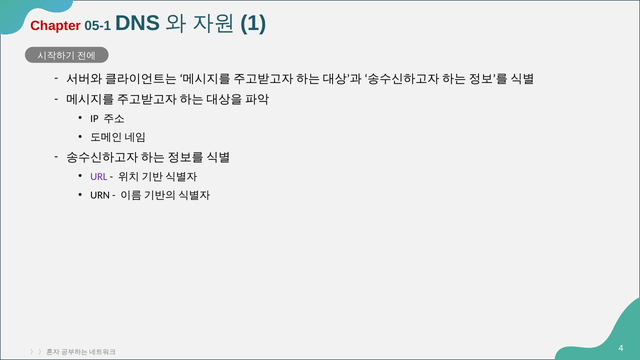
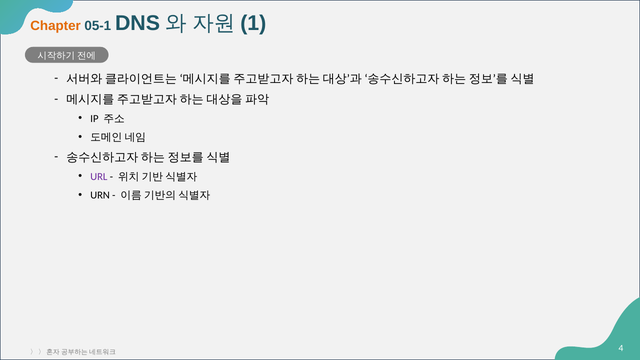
Chapter colour: red -> orange
